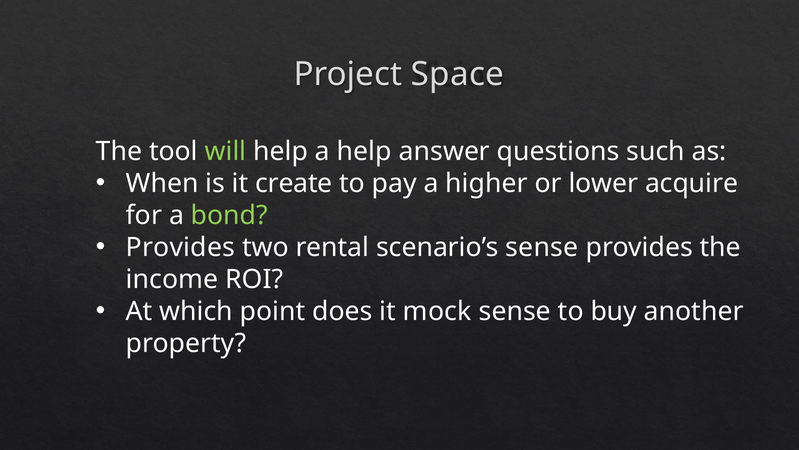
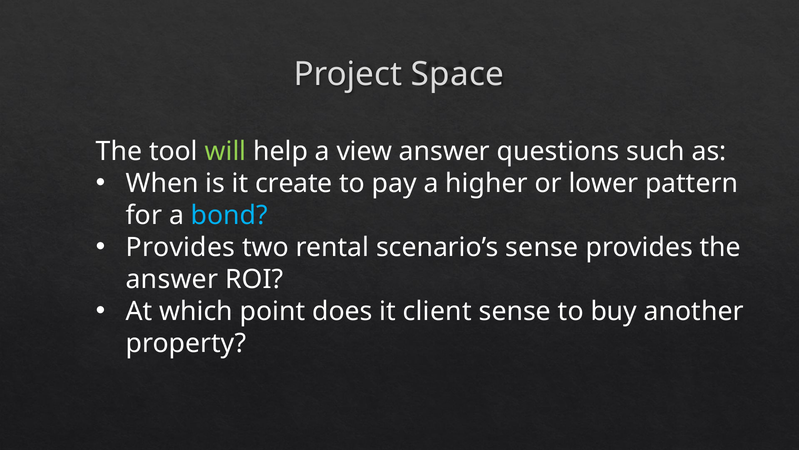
a help: help -> view
acquire: acquire -> pattern
bond colour: light green -> light blue
income at (172, 279): income -> answer
mock: mock -> client
